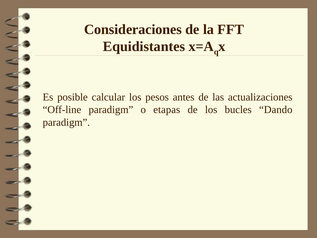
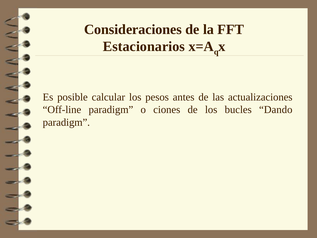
Equidistantes: Equidistantes -> Estacionarios
etapas: etapas -> ciones
